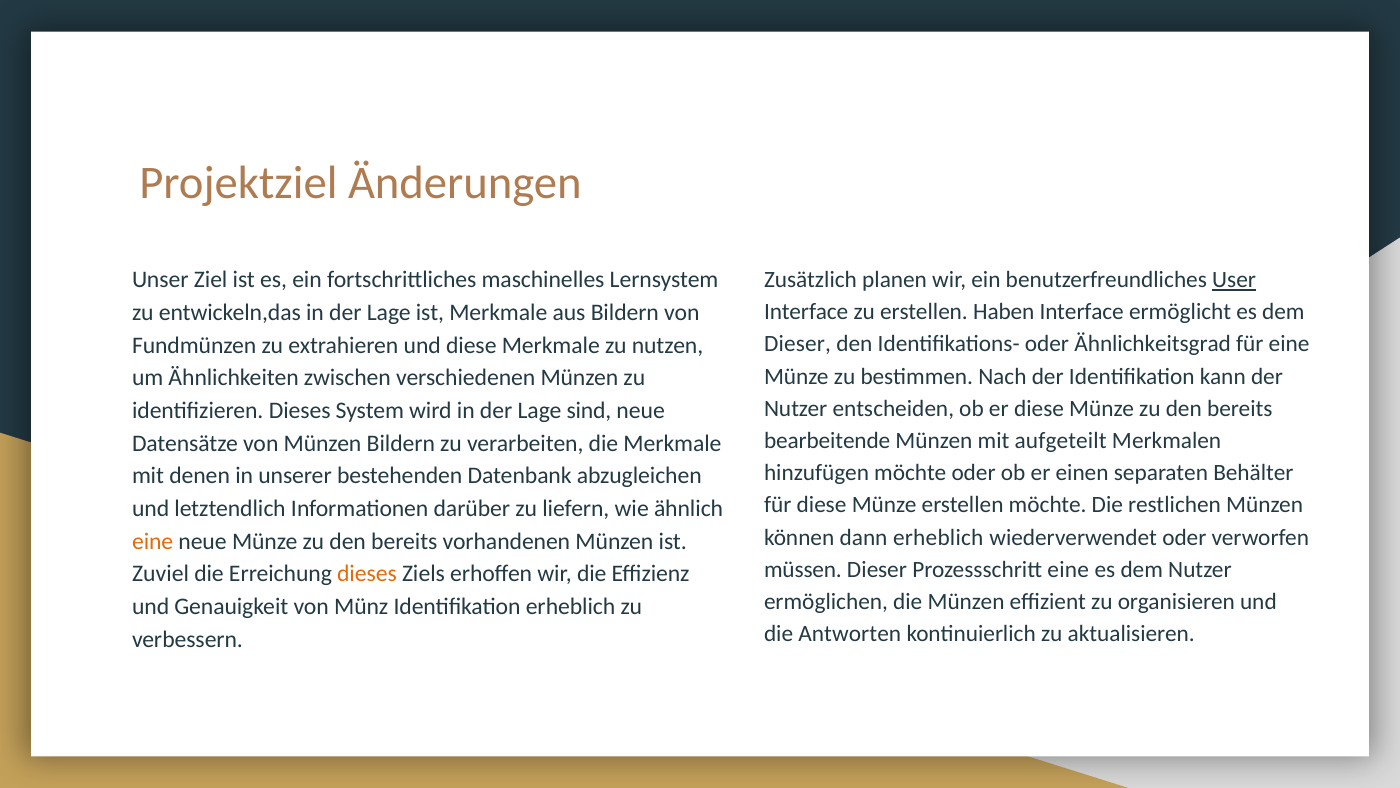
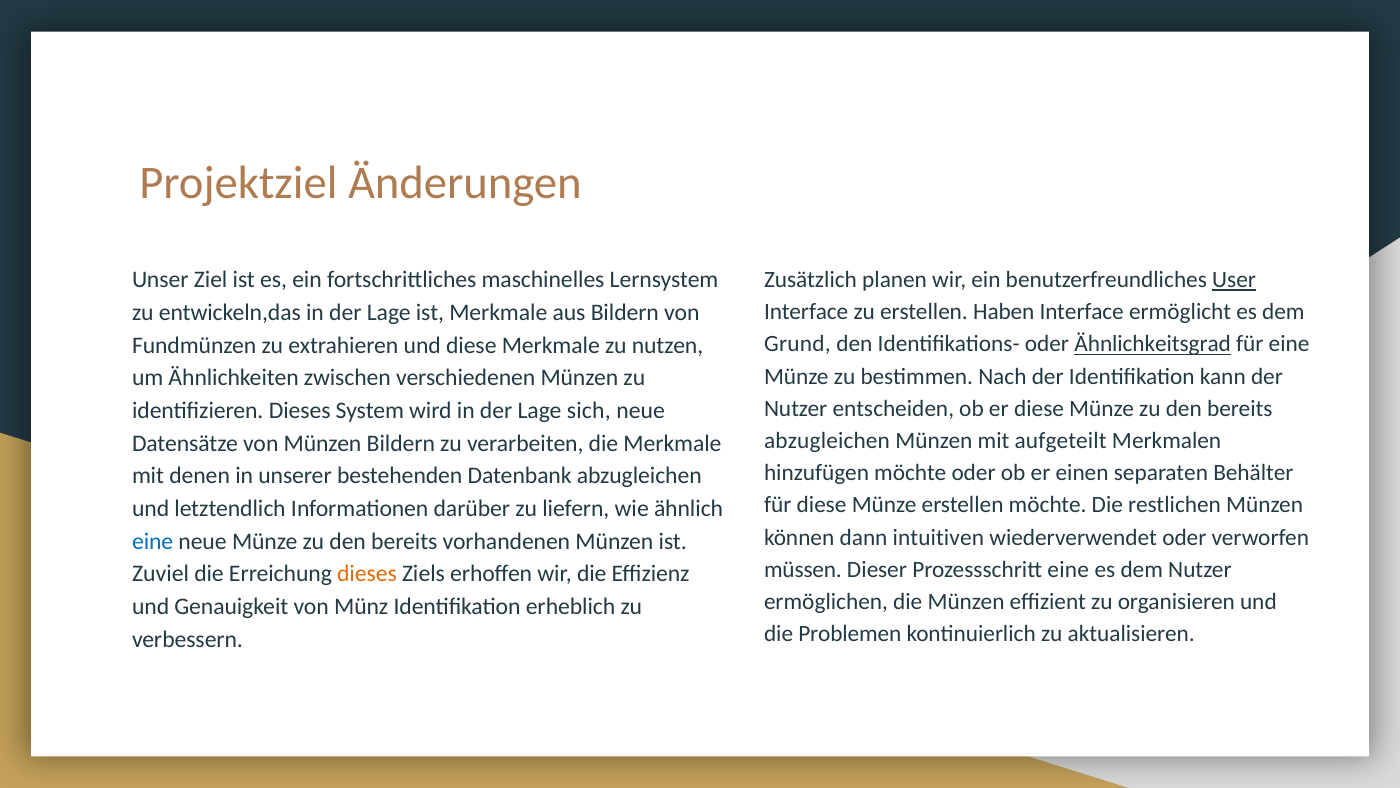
Dieser at (797, 344): Dieser -> Grund
Ähnlichkeitsgrad underline: none -> present
sind: sind -> sich
bearbeitende at (827, 441): bearbeitende -> abzugleichen
dann erheblich: erheblich -> intuitiven
eine at (153, 541) colour: orange -> blue
Antworten: Antworten -> Problemen
